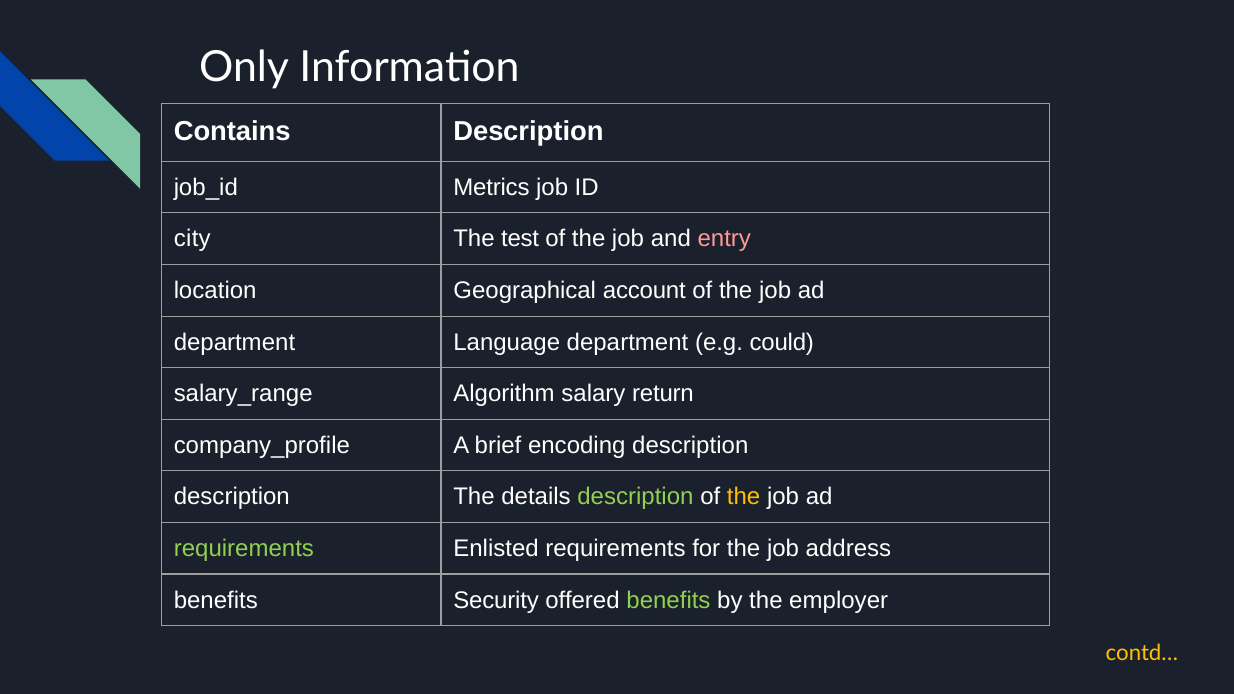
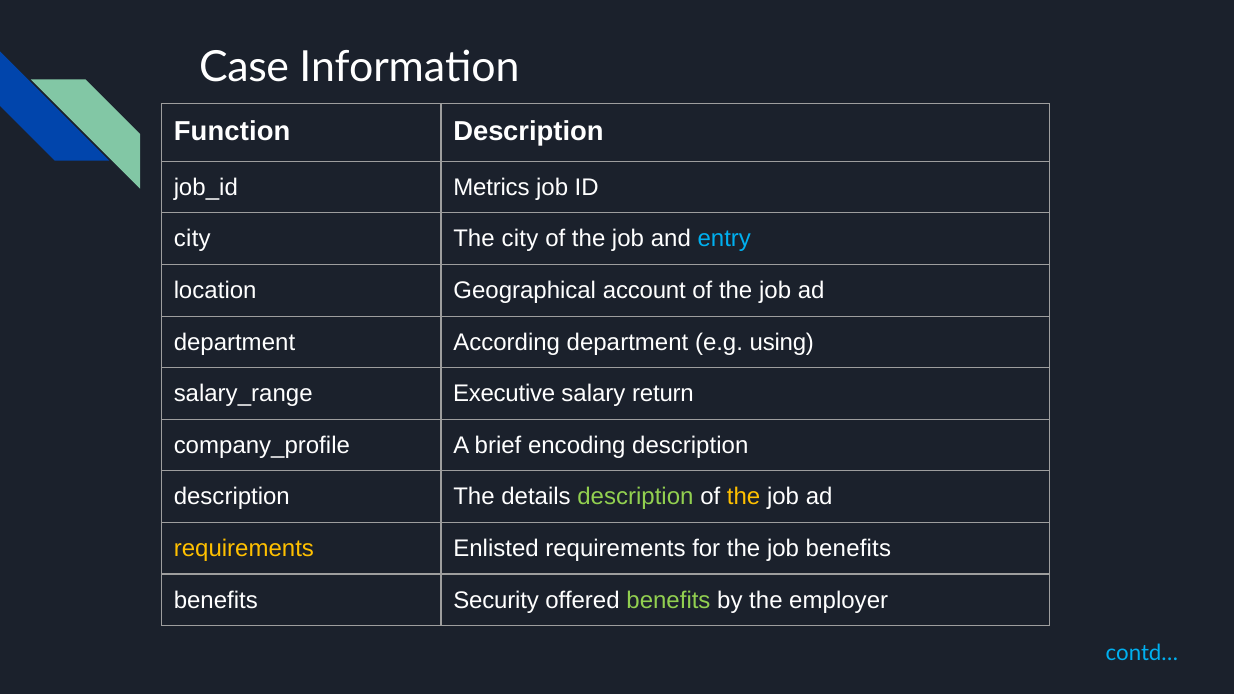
Only: Only -> Case
Contains: Contains -> Function
The test: test -> city
entry colour: pink -> light blue
Language: Language -> According
could: could -> using
Algorithm: Algorithm -> Executive
requirements at (244, 549) colour: light green -> yellow
job address: address -> benefits
contd… colour: yellow -> light blue
